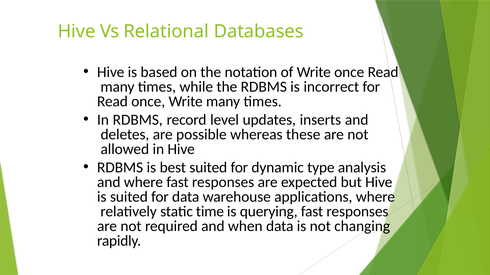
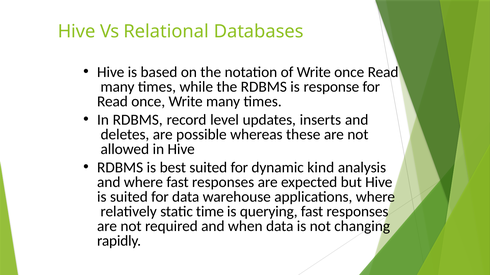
incorrect: incorrect -> response
type: type -> kind
